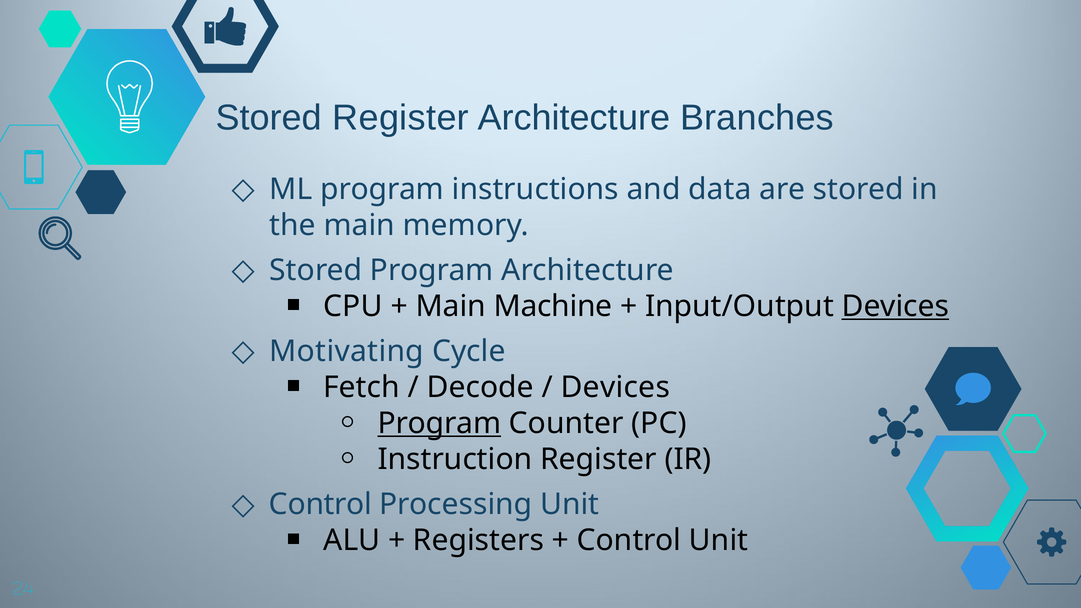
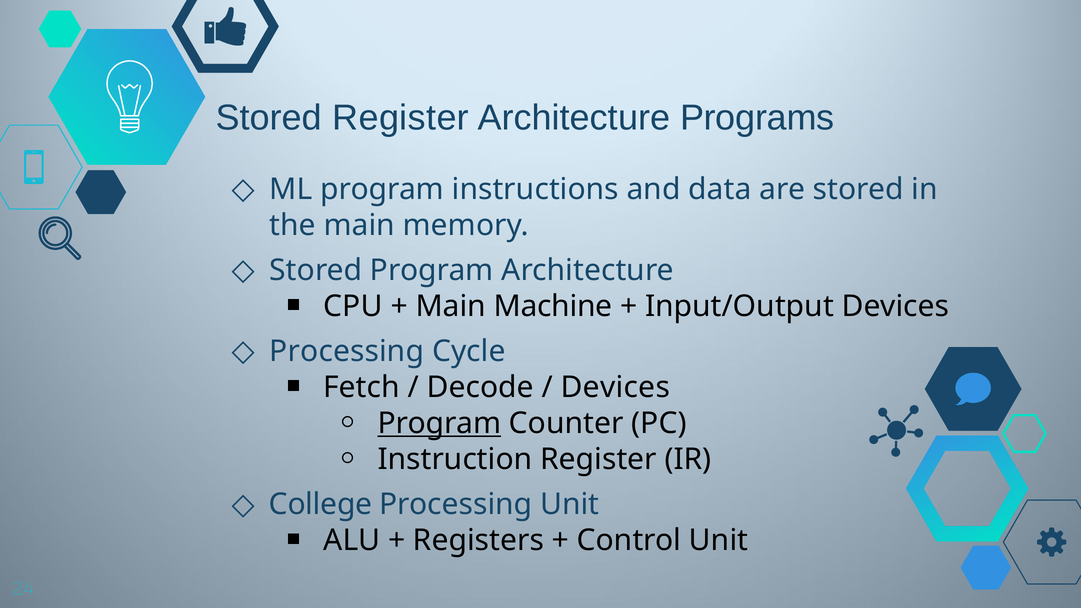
Branches: Branches -> Programs
Devices at (895, 306) underline: present -> none
Motivating at (347, 351): Motivating -> Processing
Control at (321, 505): Control -> College
